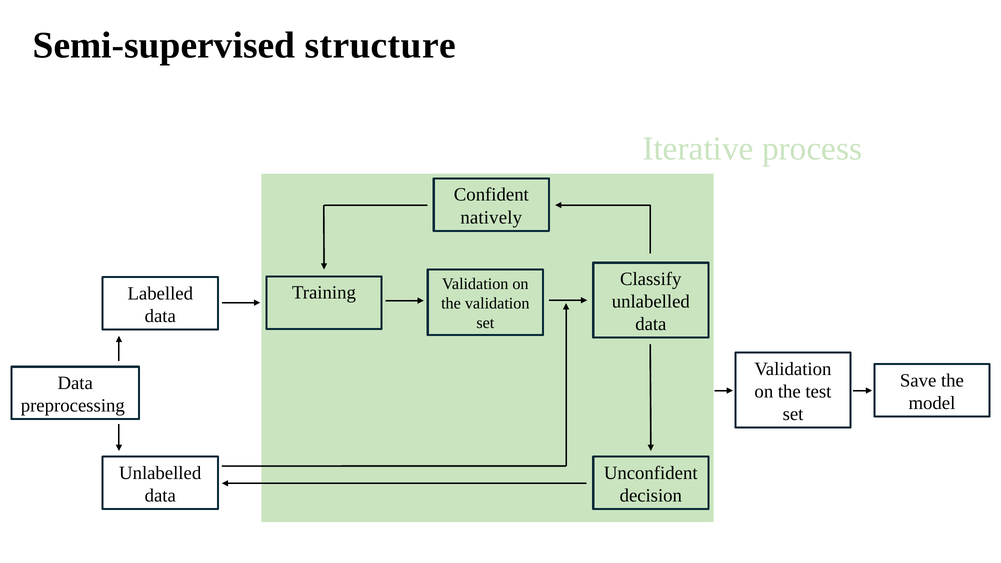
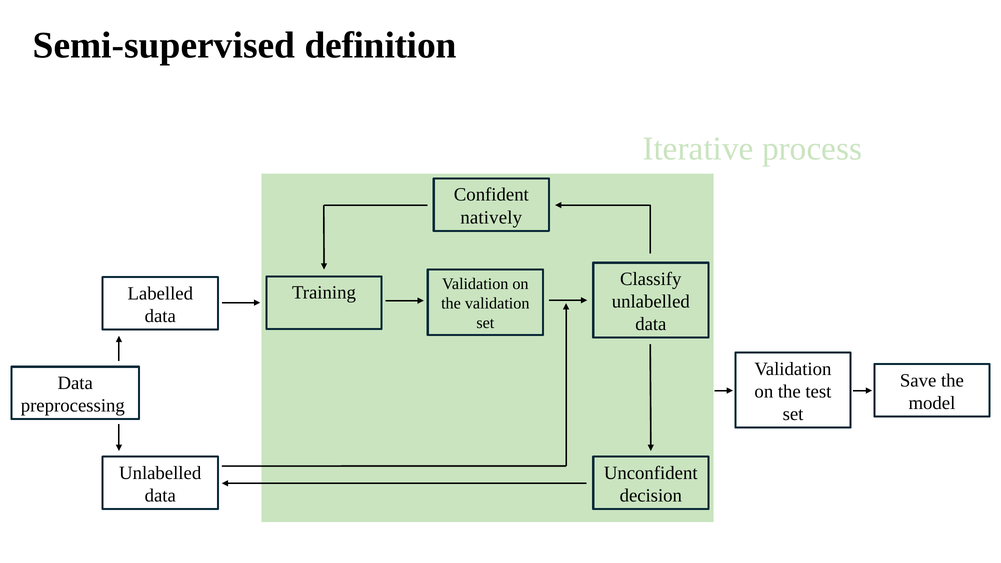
structure: structure -> definition
